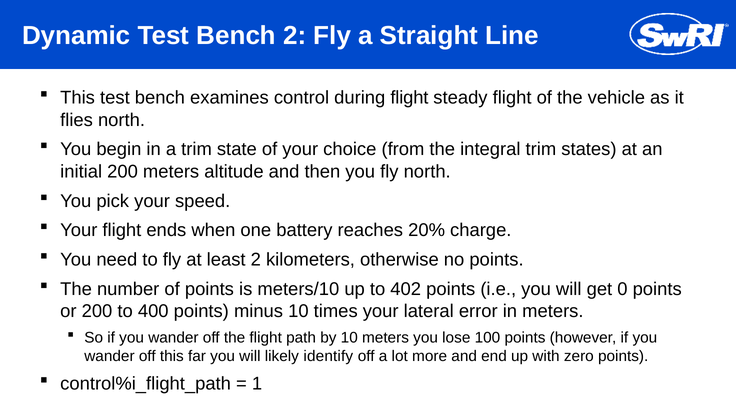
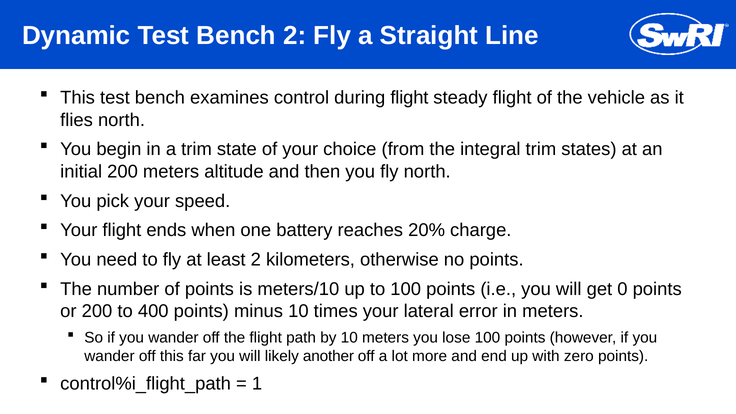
to 402: 402 -> 100
identify: identify -> another
